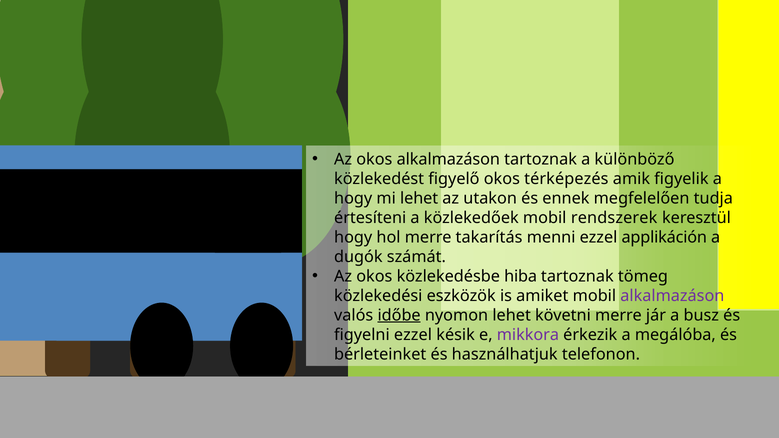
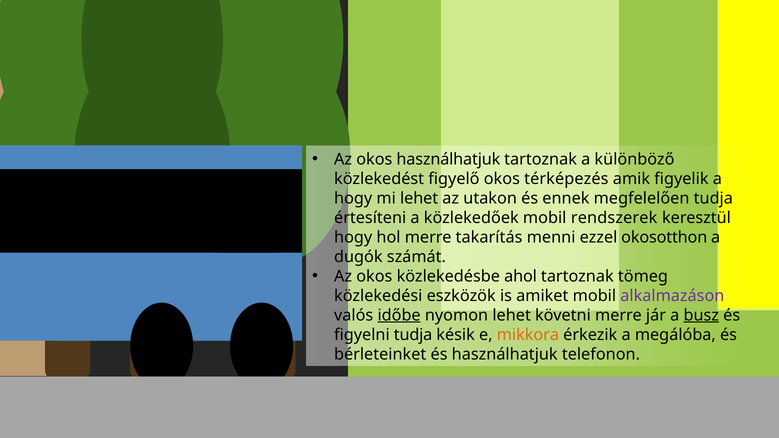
okos alkalmazáson: alkalmazáson -> használhatjuk
applikáción: applikáción -> okosotthon
hiba: hiba -> ahol
busz underline: none -> present
figyelni ezzel: ezzel -> tudja
mikkora colour: purple -> orange
